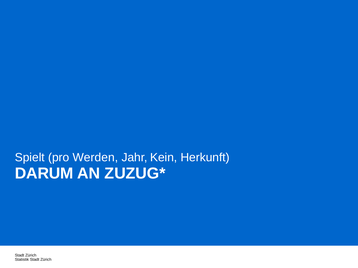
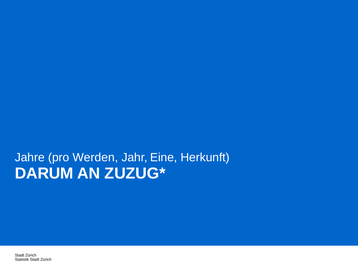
Spielt: Spielt -> Jahre
Kein: Kein -> Eine
